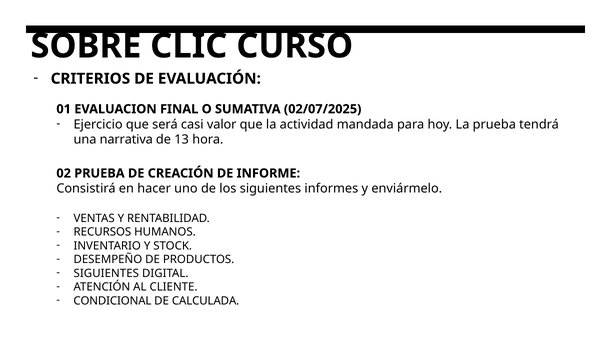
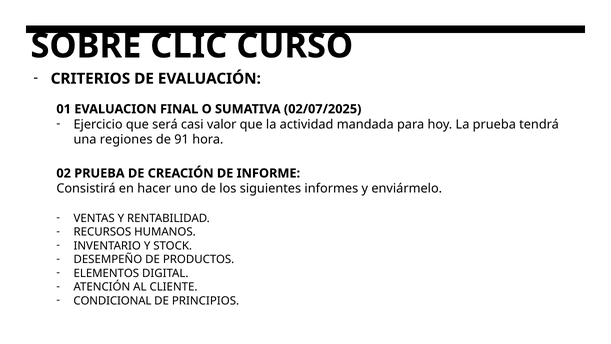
narrativa: narrativa -> regiones
13: 13 -> 91
SIGUIENTES at (106, 273): SIGUIENTES -> ELEMENTOS
CALCULADA: CALCULADA -> PRINCIPIOS
